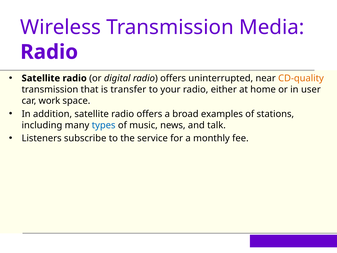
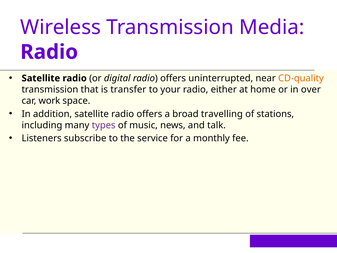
user: user -> over
examples: examples -> travelling
types colour: blue -> purple
